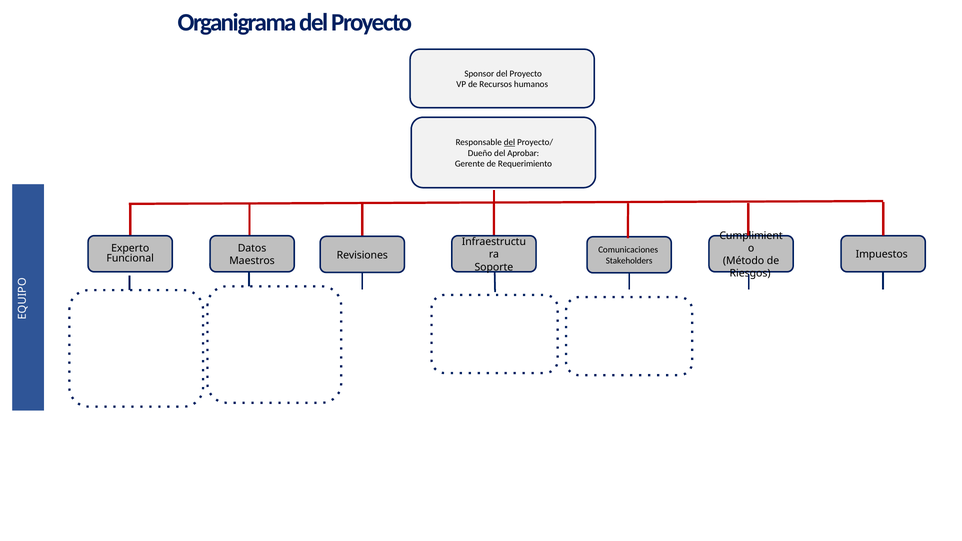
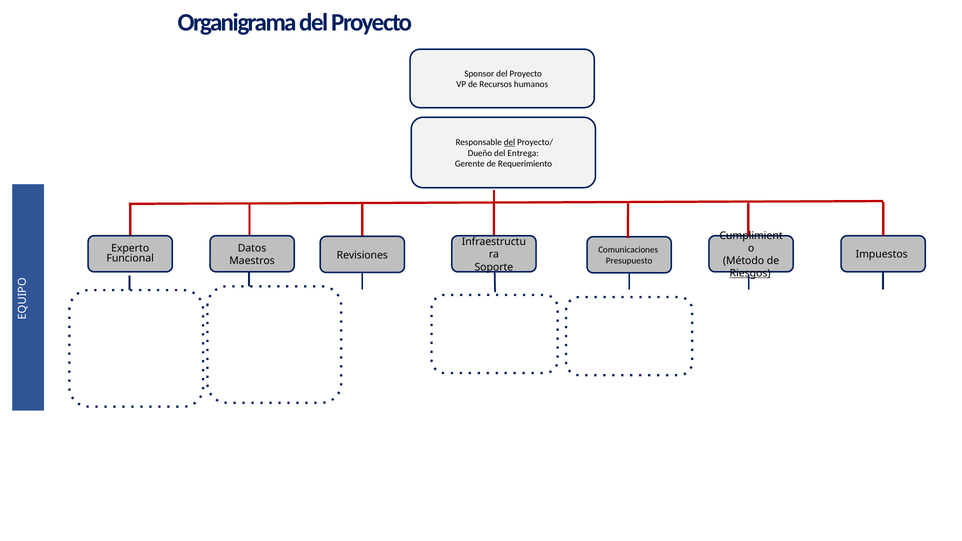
Aprobar: Aprobar -> Entrega
Stakeholders: Stakeholders -> Presupuesto
Riesgos underline: none -> present
